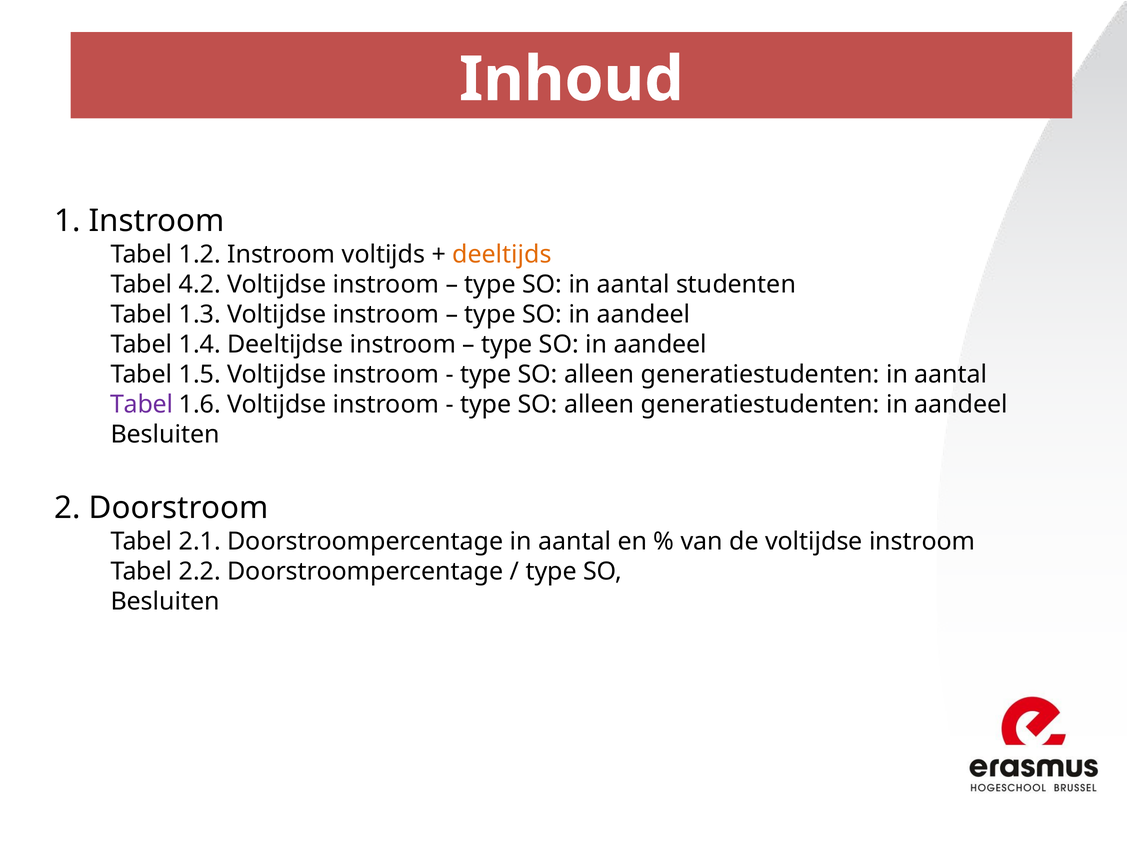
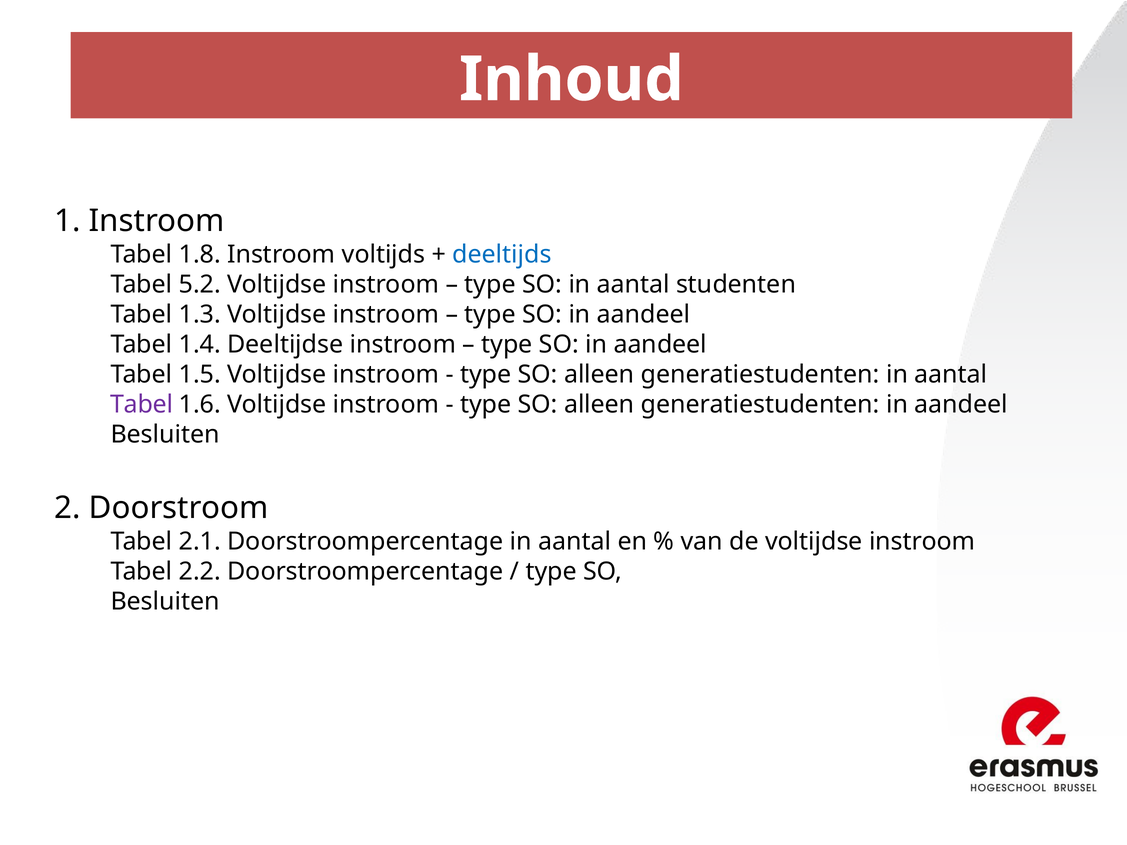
1.2: 1.2 -> 1.8
deeltijds colour: orange -> blue
4.2: 4.2 -> 5.2
